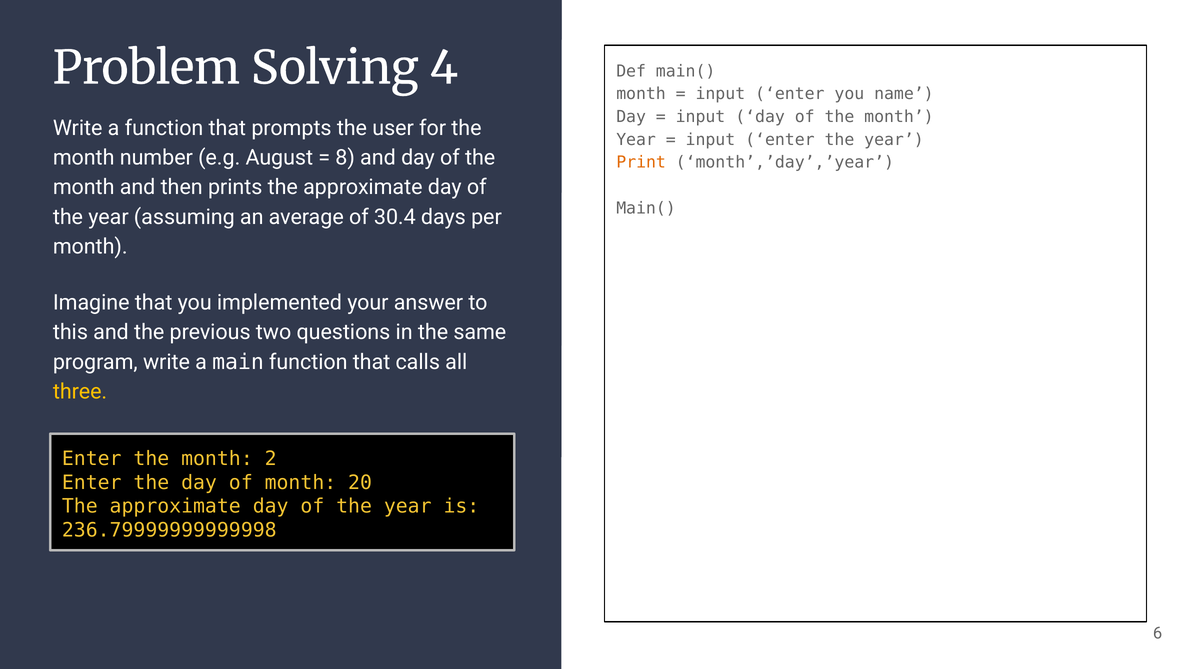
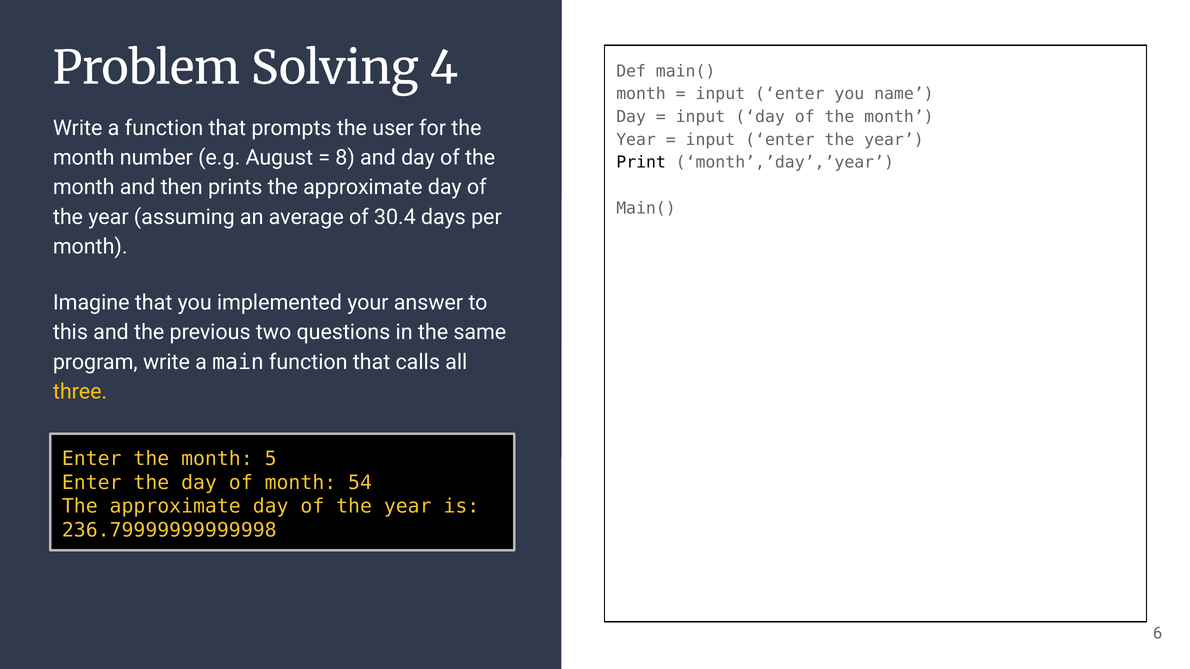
Print colour: orange -> black
2: 2 -> 5
20: 20 -> 54
